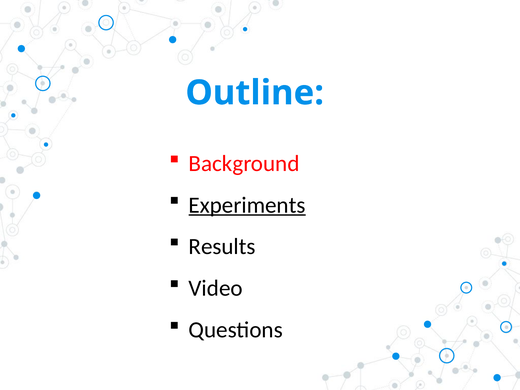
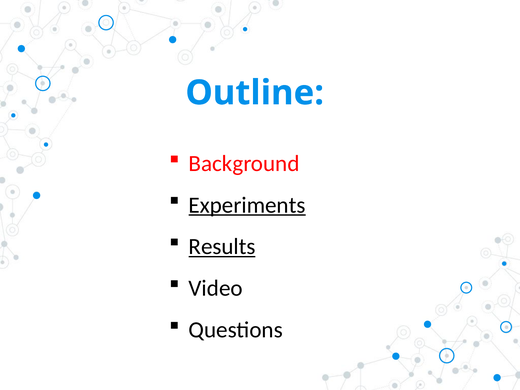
Results underline: none -> present
